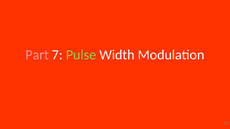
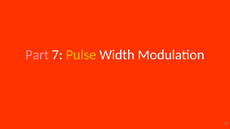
Pulse colour: light green -> yellow
